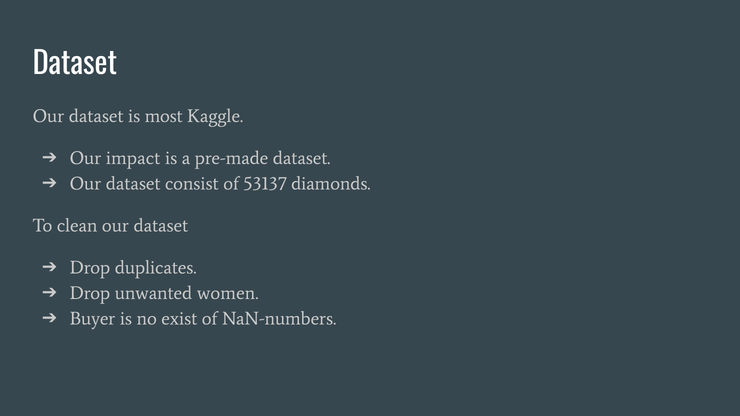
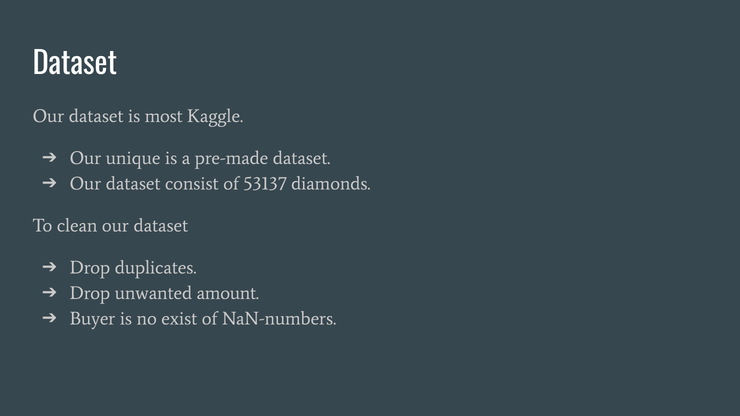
impact: impact -> unique
women: women -> amount
